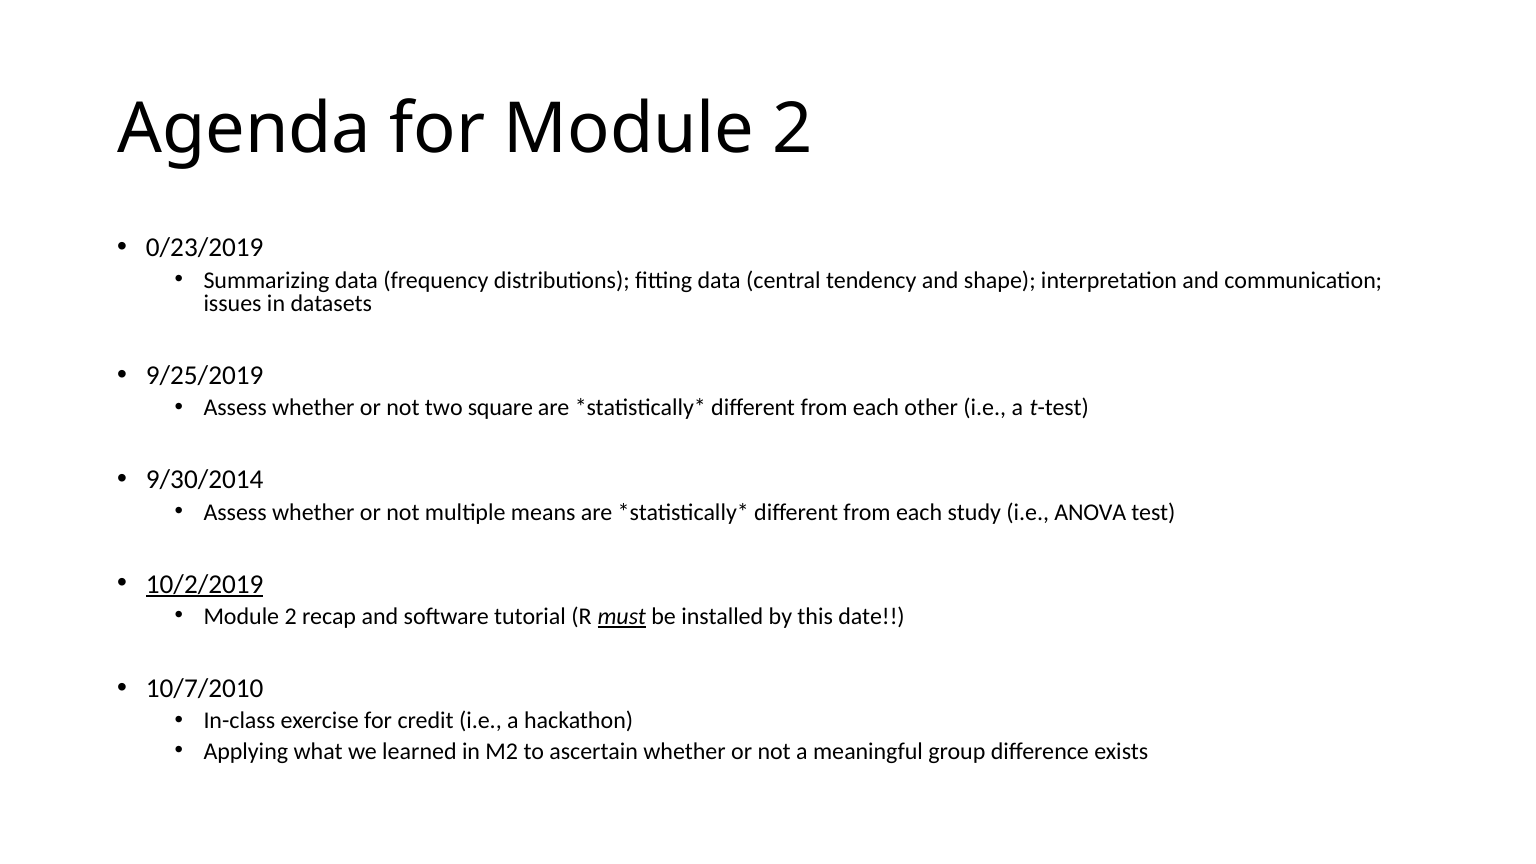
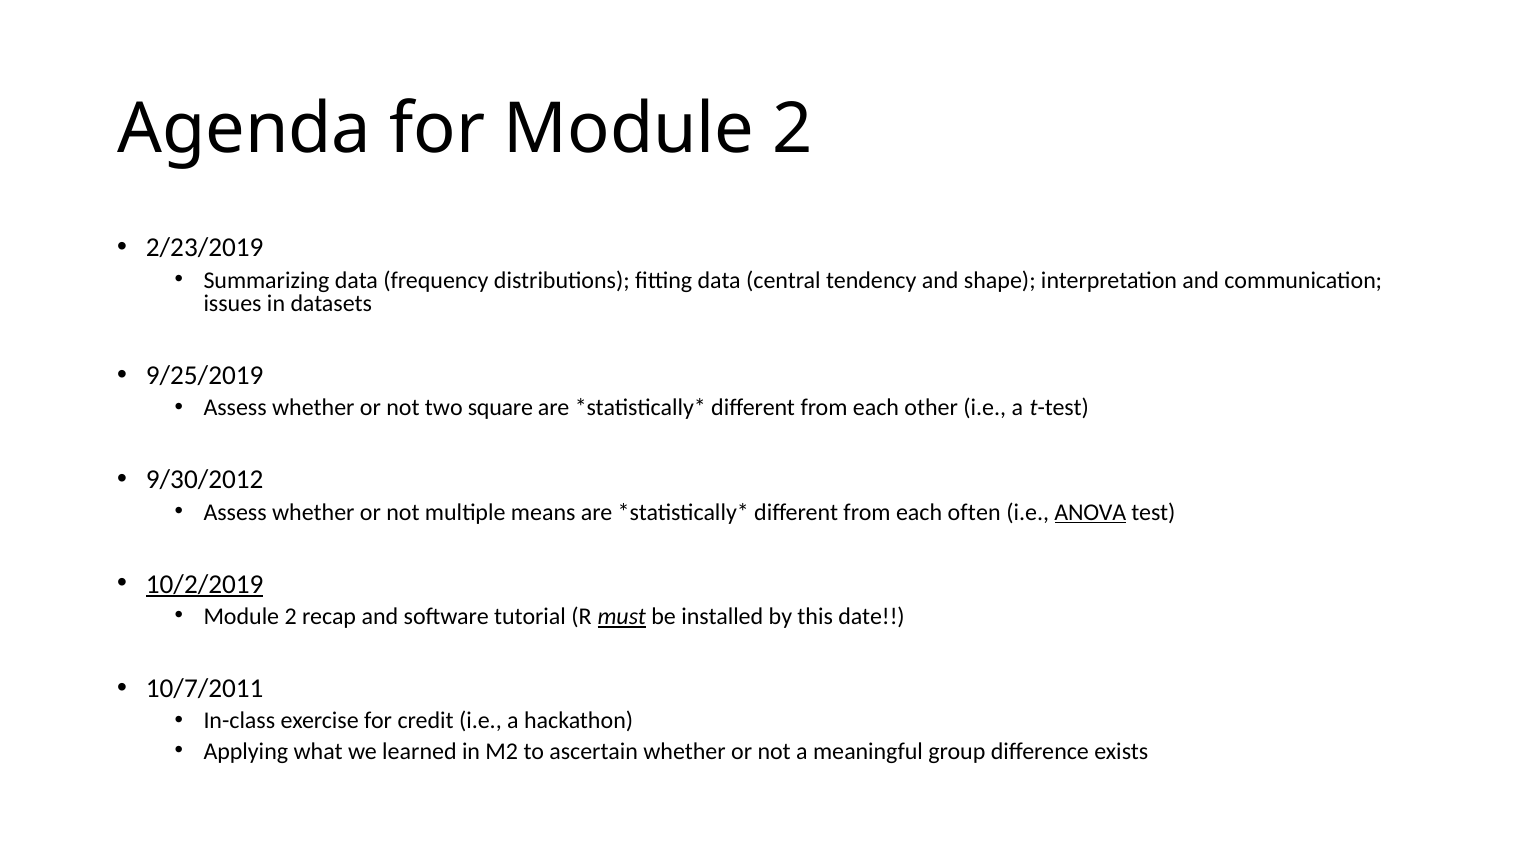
0/23/2019: 0/23/2019 -> 2/23/2019
9/30/2014: 9/30/2014 -> 9/30/2012
study: study -> often
ANOVA underline: none -> present
10/7/2010: 10/7/2010 -> 10/7/2011
